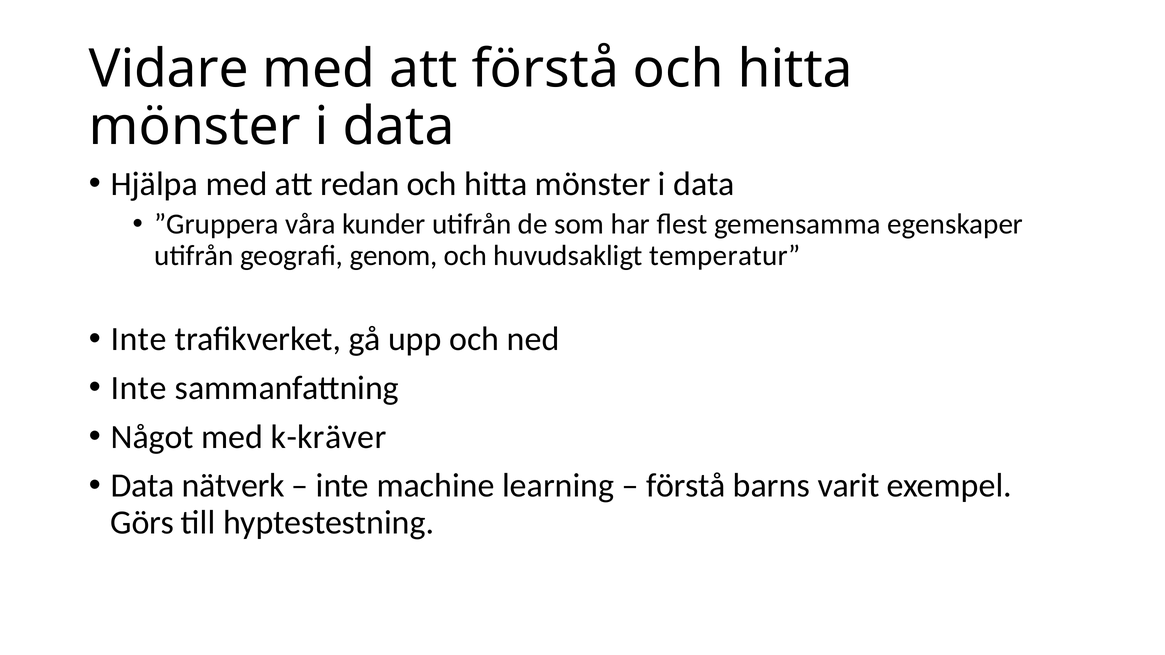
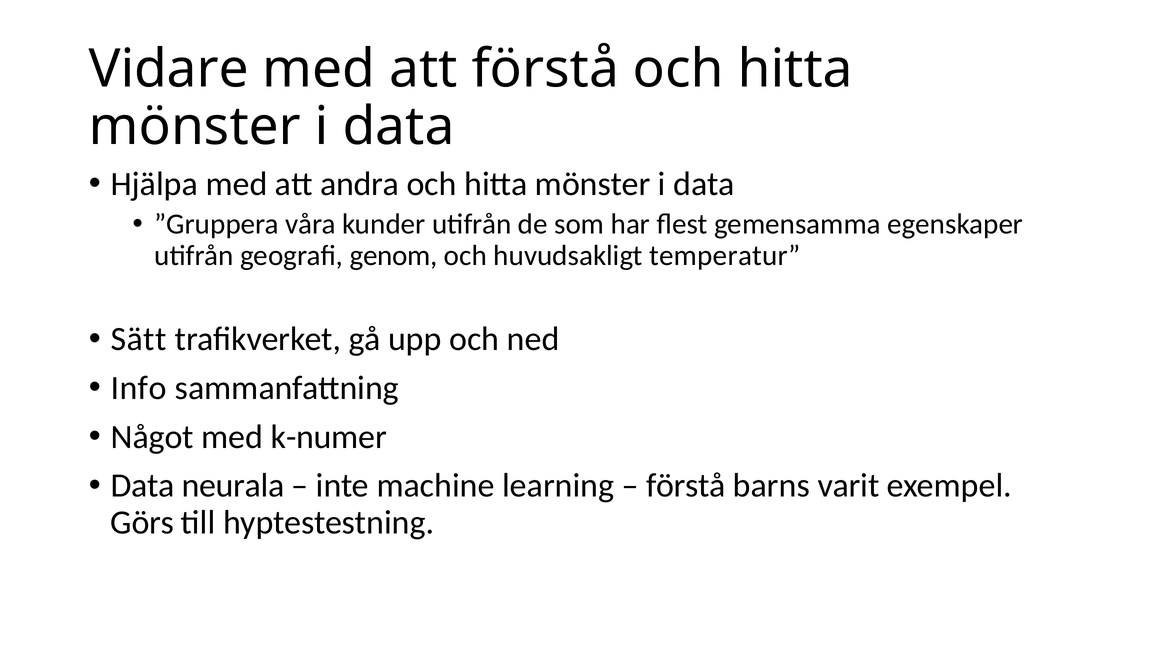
redan: redan -> andra
Inte at (139, 339): Inte -> Sätt
Inte at (139, 388): Inte -> Info
k-kräver: k-kräver -> k-numer
nätverk: nätverk -> neurala
